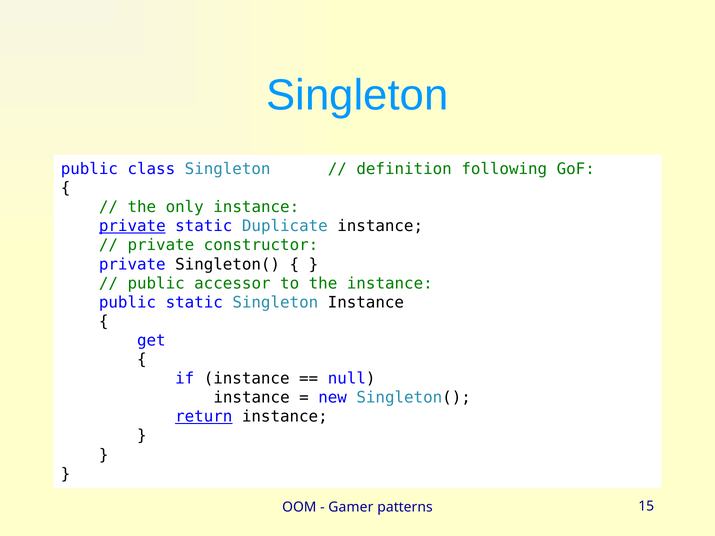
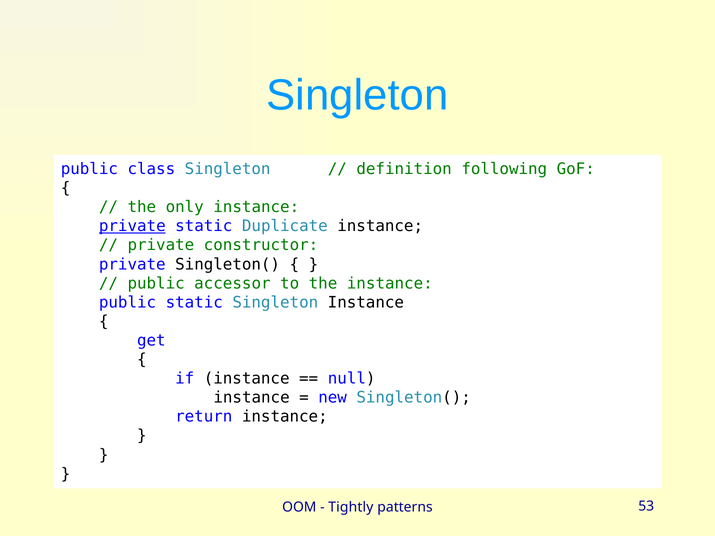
return underline: present -> none
Gamer: Gamer -> Tightly
15: 15 -> 53
